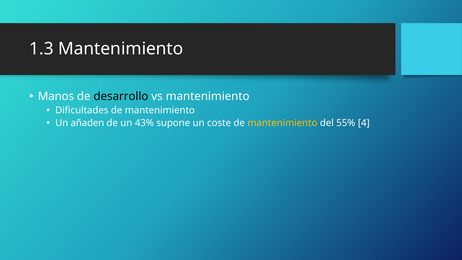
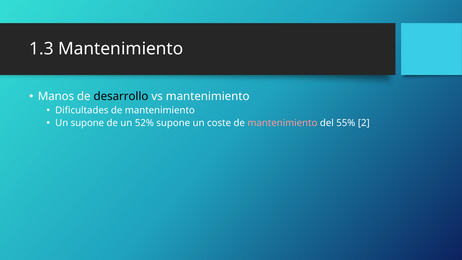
Un añaden: añaden -> supone
43%: 43% -> 52%
mantenimiento at (282, 123) colour: yellow -> pink
4: 4 -> 2
